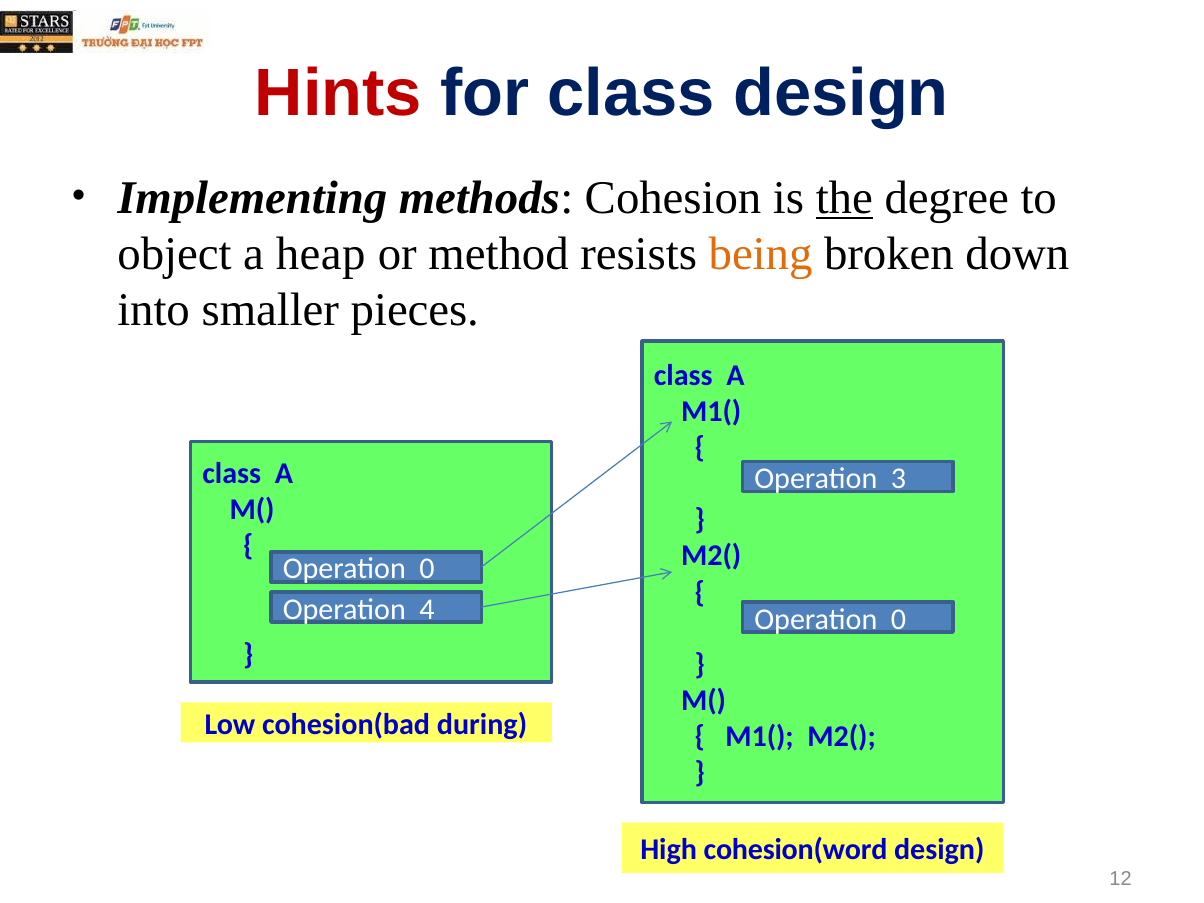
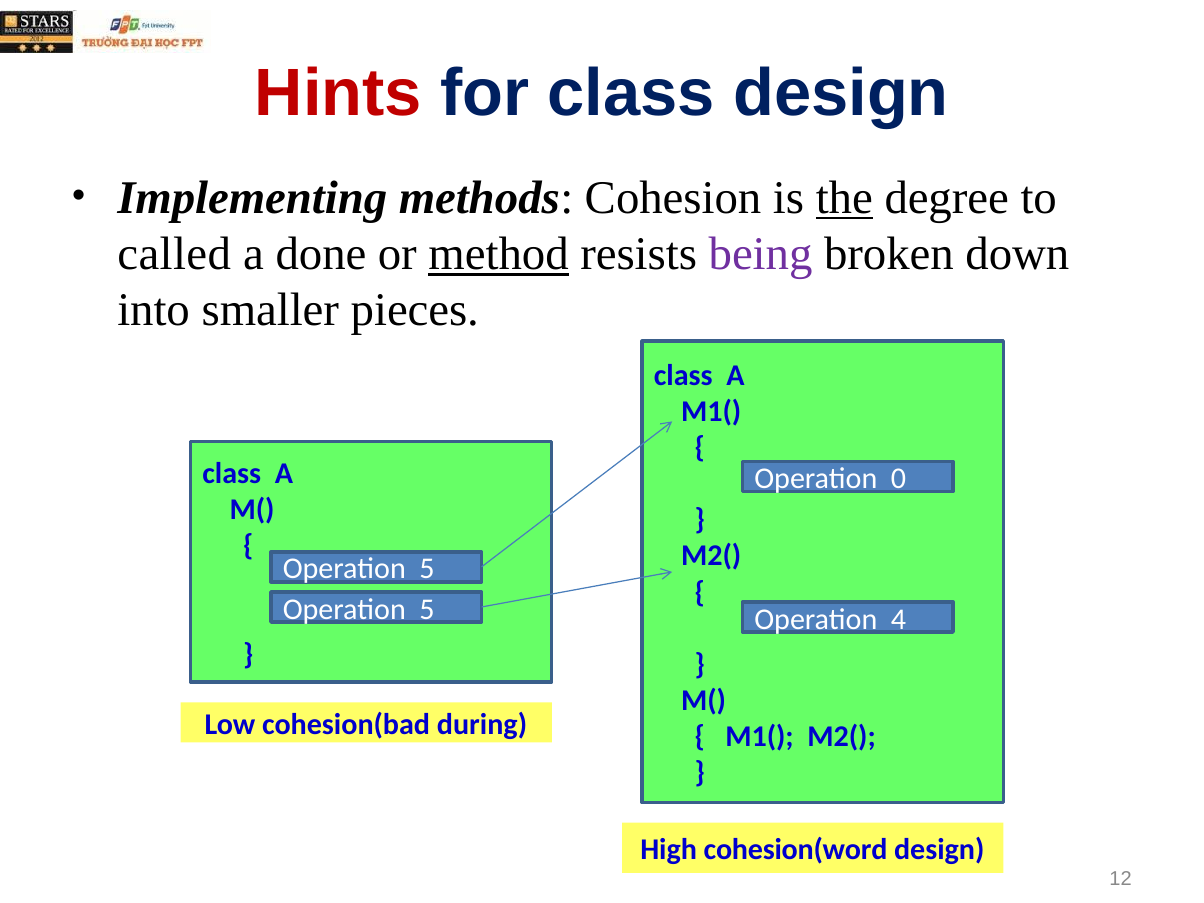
object: object -> called
heap: heap -> done
method underline: none -> present
being colour: orange -> purple
3: 3 -> 0
0 at (427, 569): 0 -> 5
4 at (427, 609): 4 -> 5
0 at (898, 619): 0 -> 4
